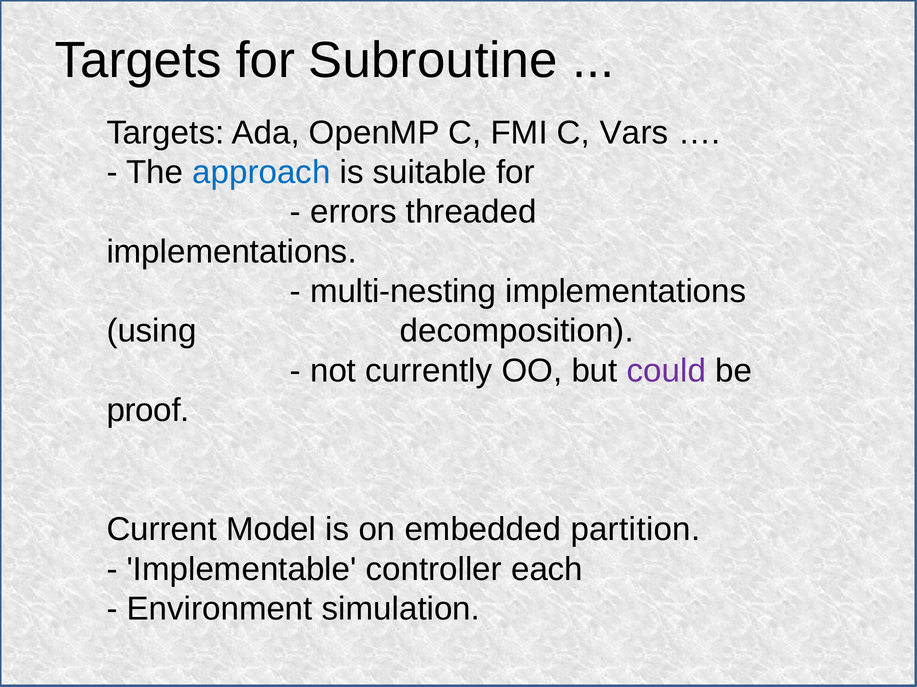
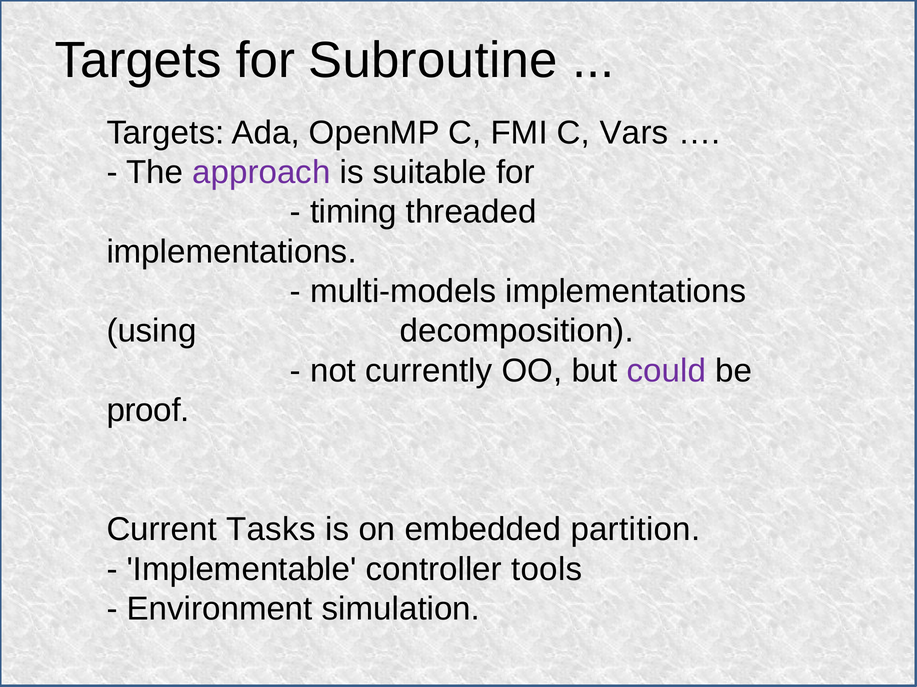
approach colour: blue -> purple
errors: errors -> timing
multi-nesting: multi-nesting -> multi-models
Model: Model -> Tasks
each: each -> tools
